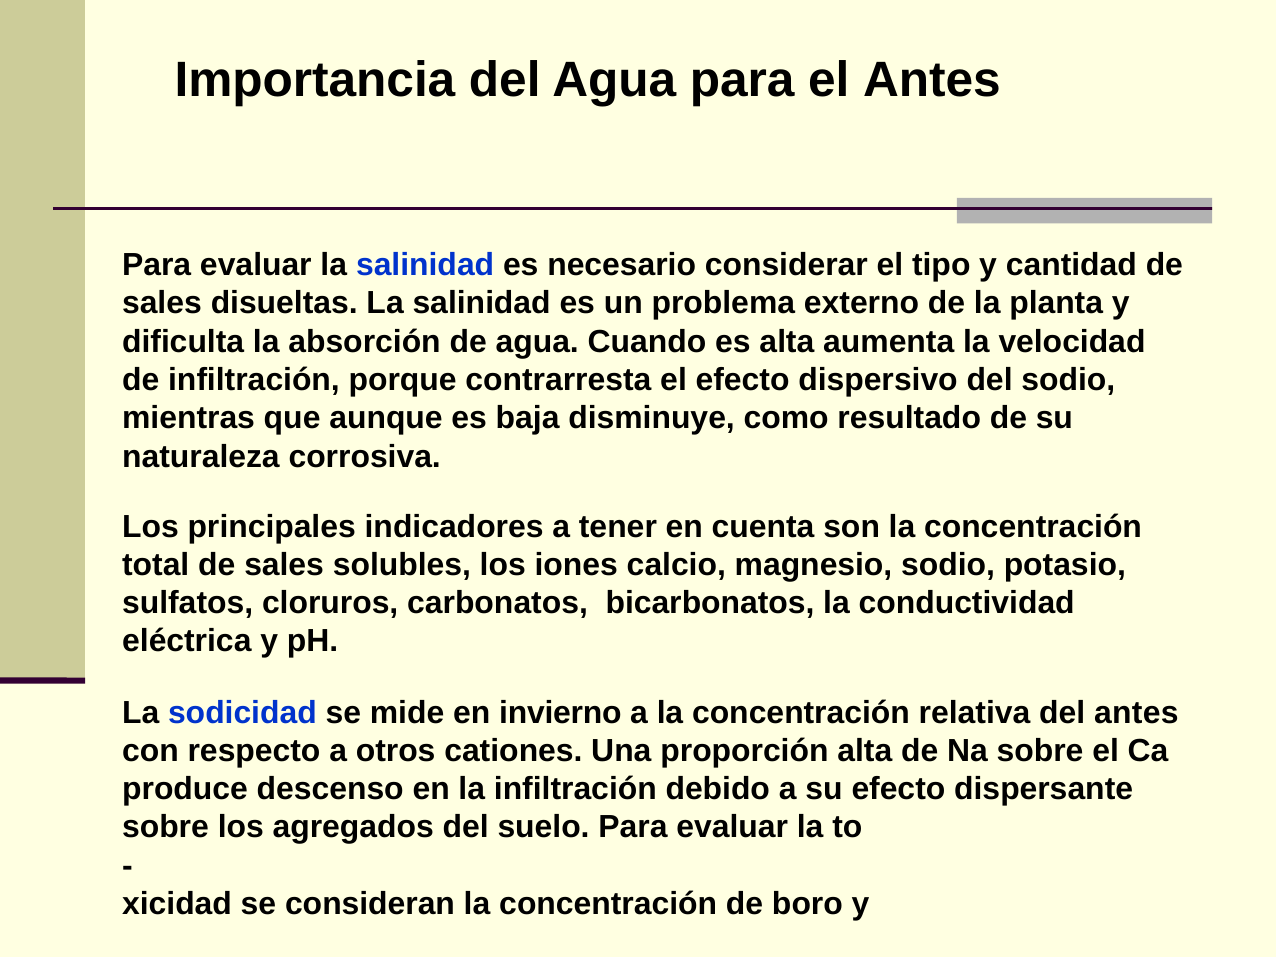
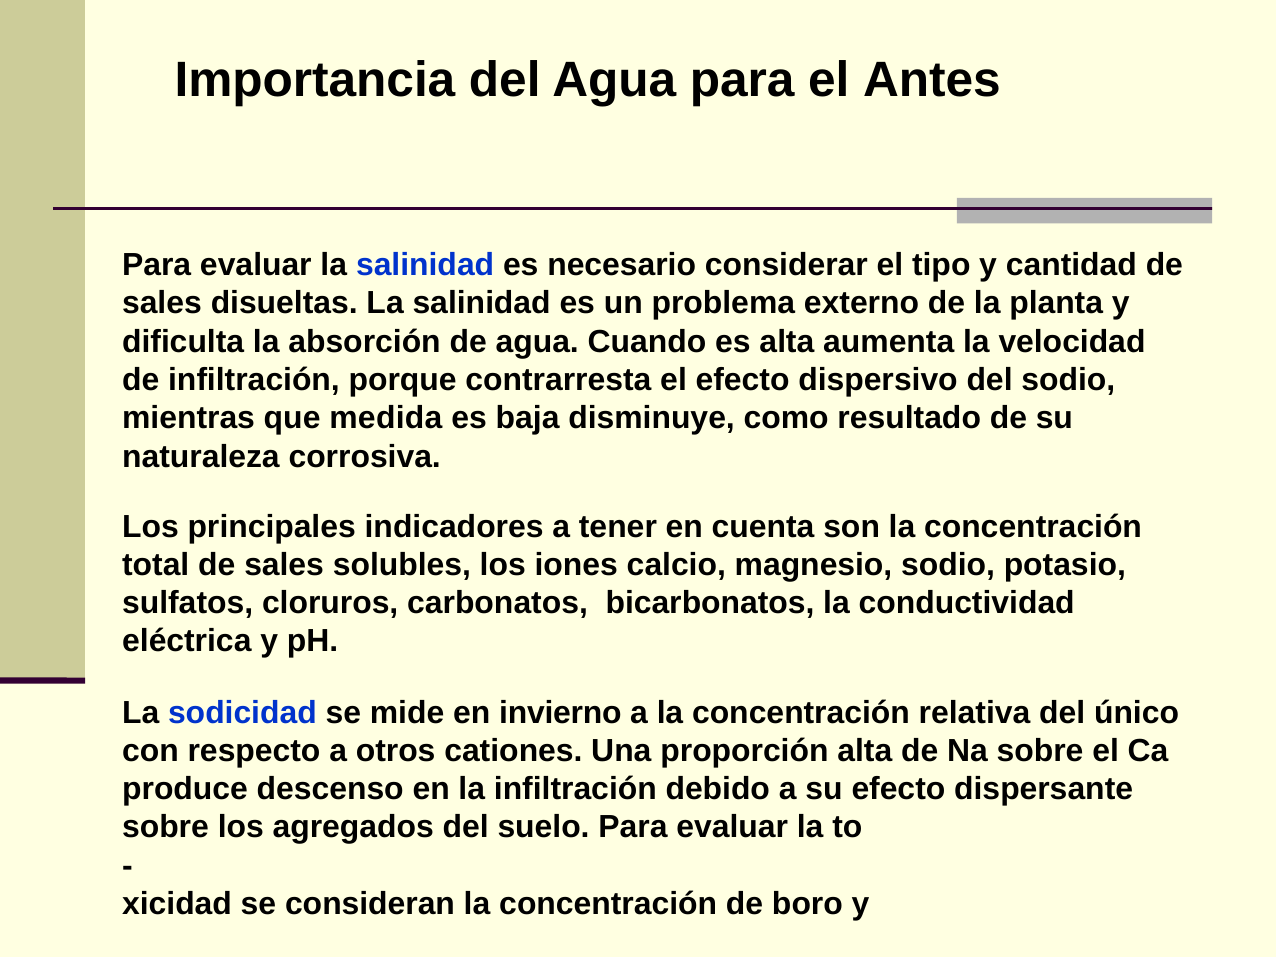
aunque: aunque -> medida
del antes: antes -> único
